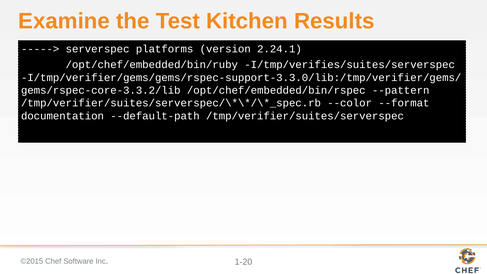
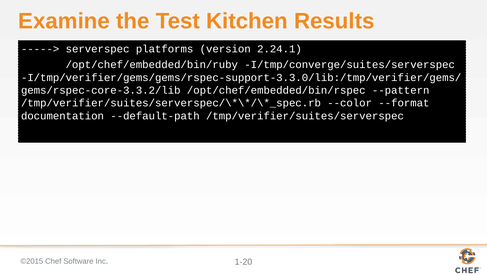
I/tmp/verifies/suites/serverspec: I/tmp/verifies/suites/serverspec -> I/tmp/converge/suites/serverspec
